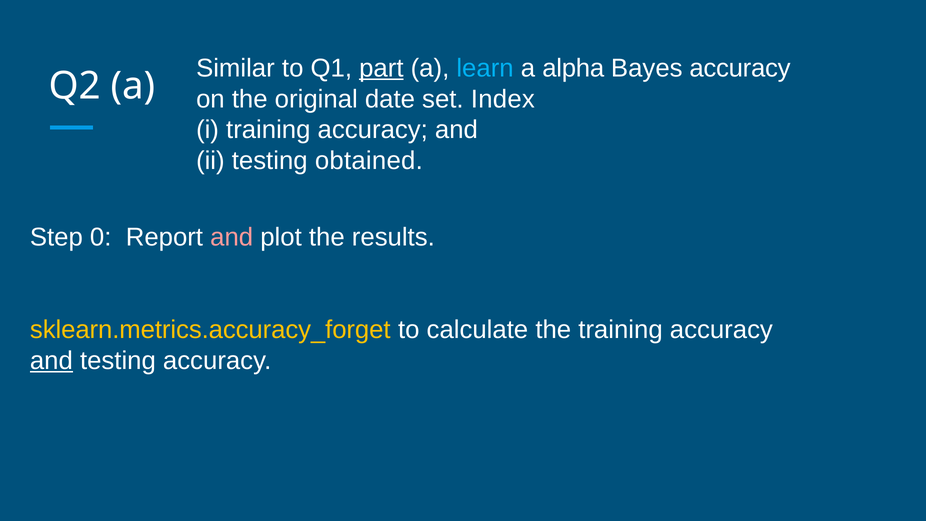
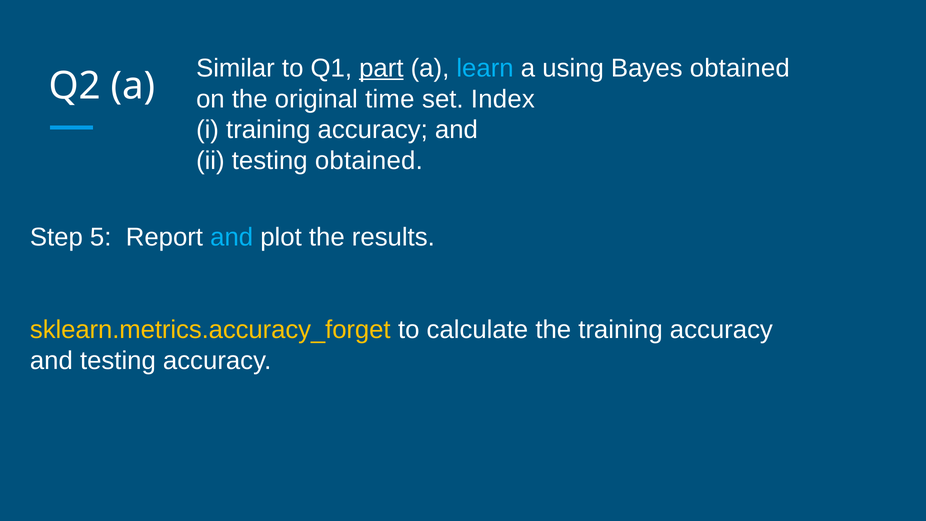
alpha: alpha -> using
Bayes accuracy: accuracy -> obtained
date: date -> time
0: 0 -> 5
and at (232, 237) colour: pink -> light blue
and at (51, 361) underline: present -> none
